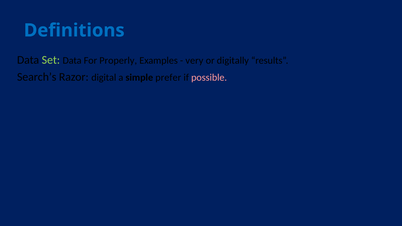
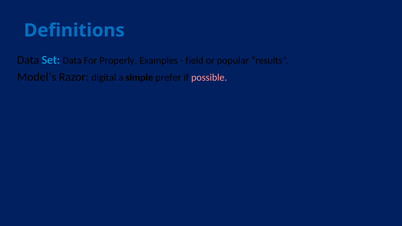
Set colour: light green -> light blue
very: very -> field
digitally: digitally -> popular
Search’s: Search’s -> Model’s
